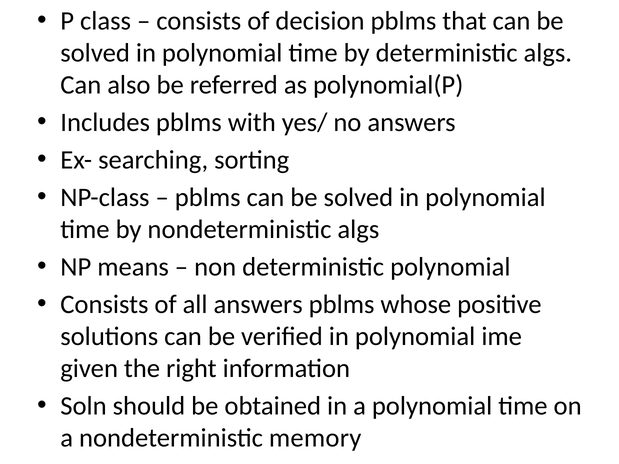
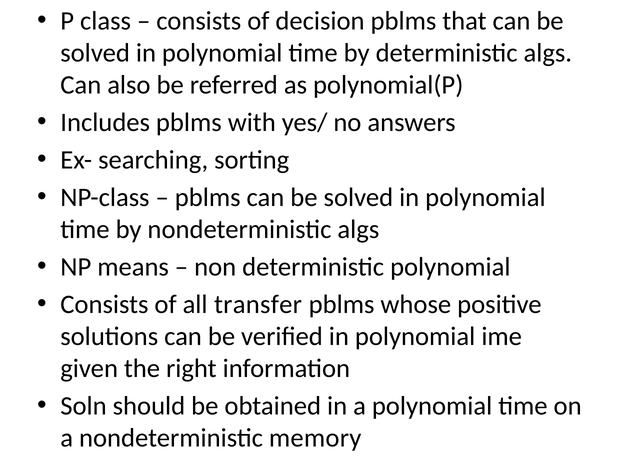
all answers: answers -> transfer
